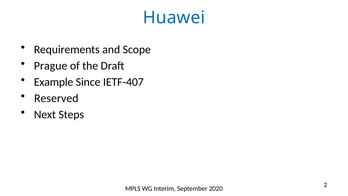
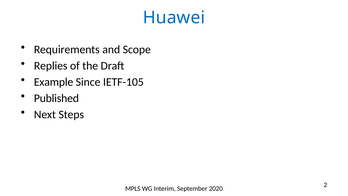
Prague: Prague -> Replies
IETF-407: IETF-407 -> IETF-105
Reserved: Reserved -> Published
